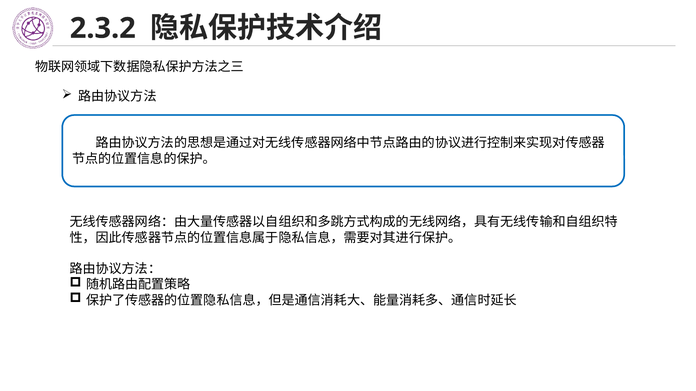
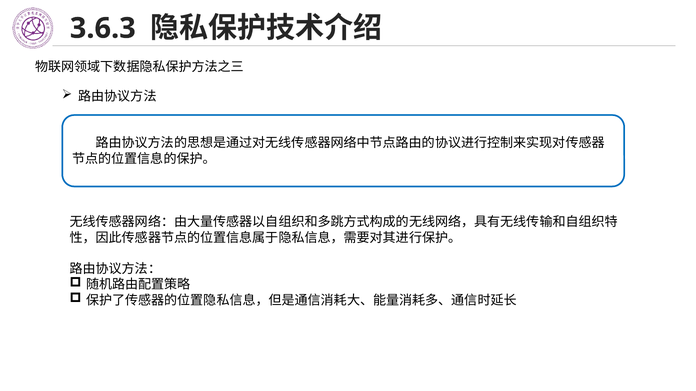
2.3.2: 2.3.2 -> 3.6.3
